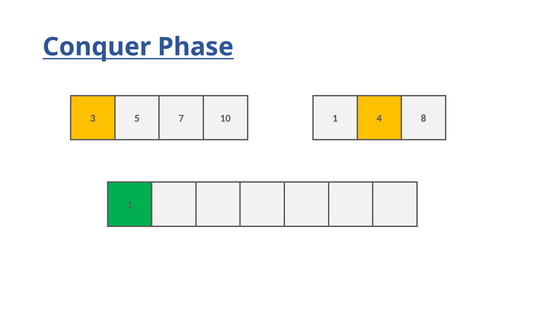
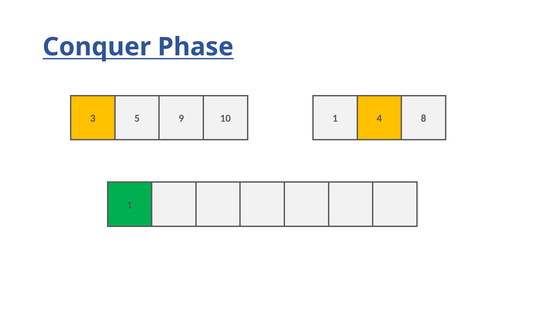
7: 7 -> 9
